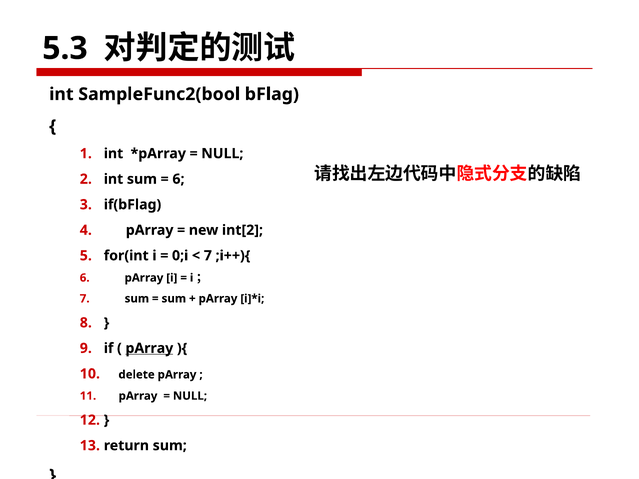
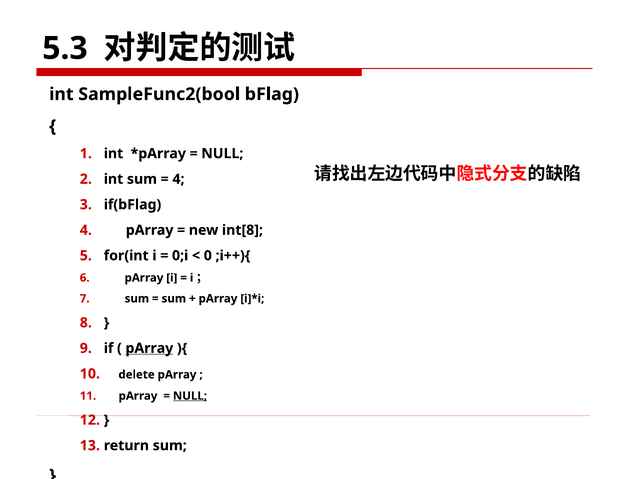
6 at (178, 179): 6 -> 4
int[2: int[2 -> int[8
7 at (208, 256): 7 -> 0
NULL at (190, 396) underline: none -> present
